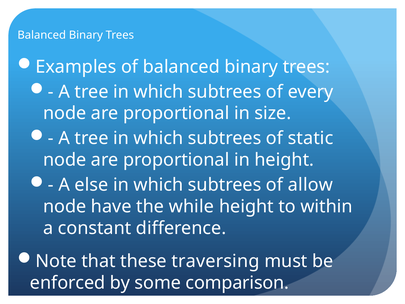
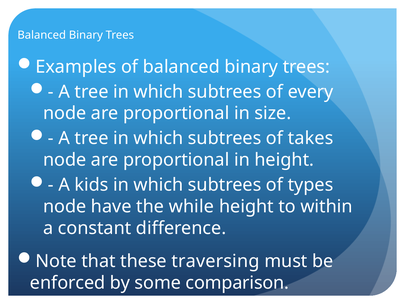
static: static -> takes
else: else -> kids
allow: allow -> types
